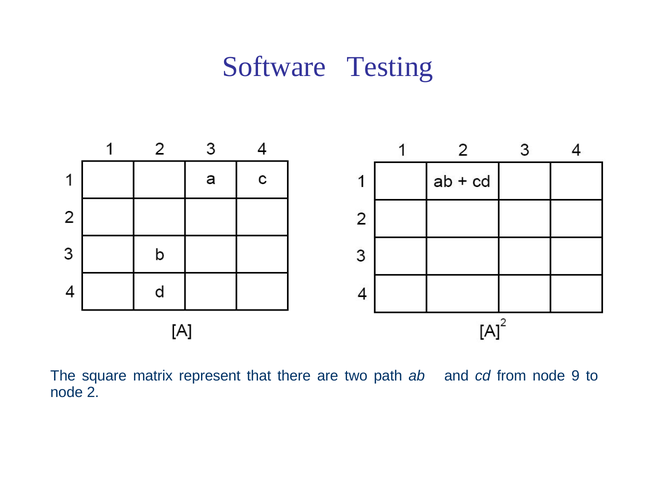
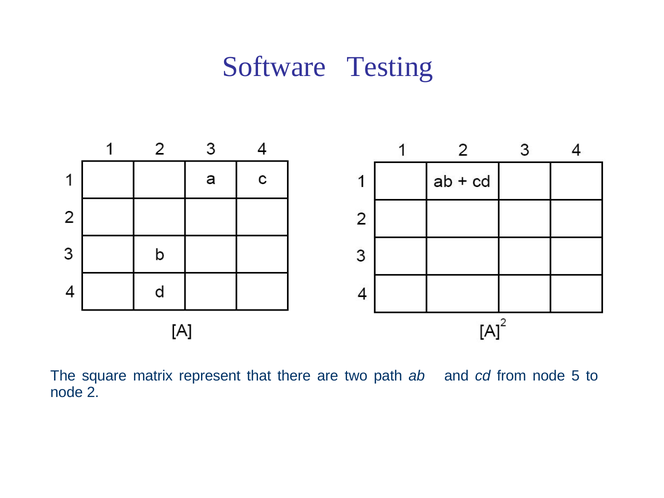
9: 9 -> 5
